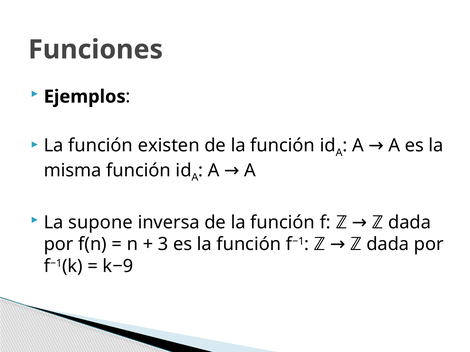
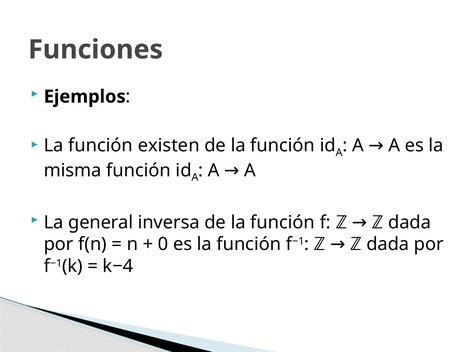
supone: supone -> general
3: 3 -> 0
k−9: k−9 -> k−4
